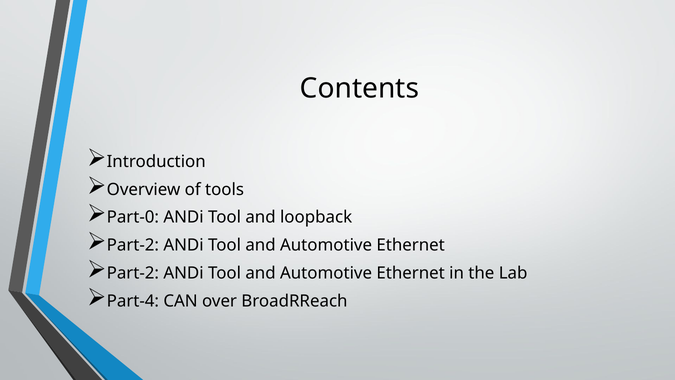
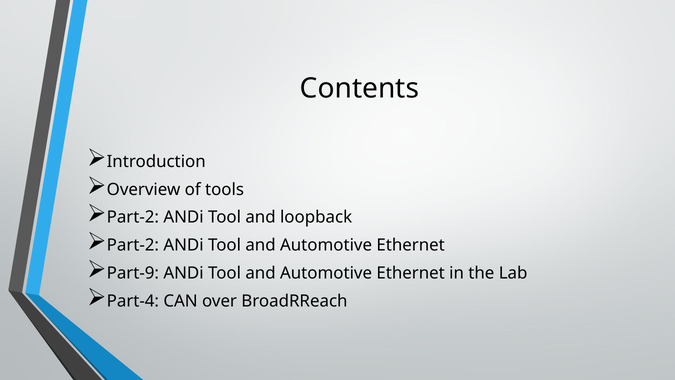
Part-0 at (133, 217): Part-0 -> Part-2
Part-2 at (133, 273): Part-2 -> Part-9
